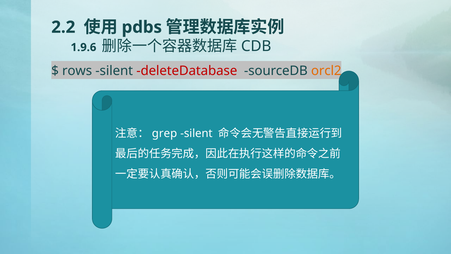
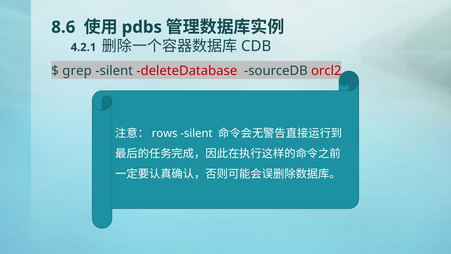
2.2: 2.2 -> 8.6
1.9.6: 1.9.6 -> 4.2.1
rows: rows -> grep
orcl2 colour: orange -> red
grep: grep -> rows
